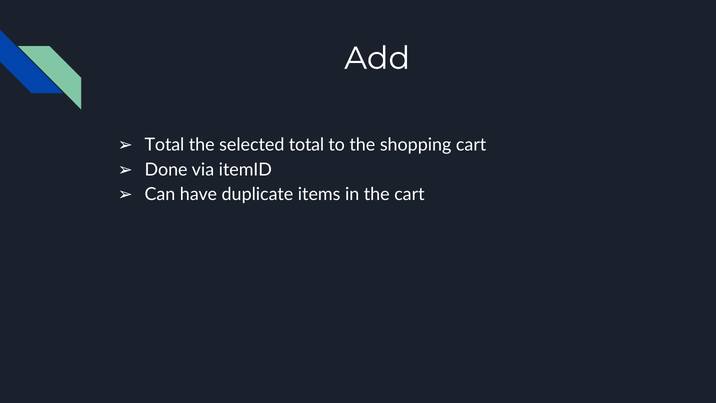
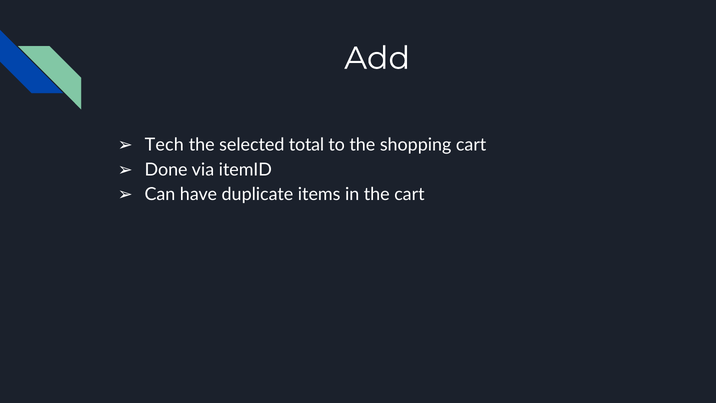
Total at (164, 145): Total -> Tech
